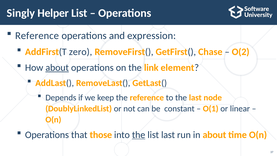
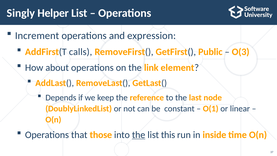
Reference at (37, 36): Reference -> Increment
zero: zero -> calls
Chase: Chase -> Public
O(2: O(2 -> O(3
about at (57, 68) underline: present -> none
list last: last -> this
in about: about -> inside
